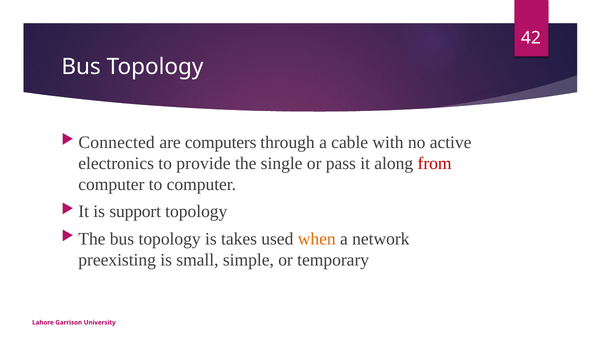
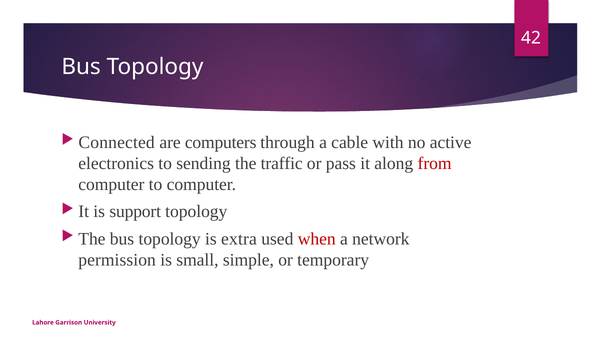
provide: provide -> sending
single: single -> traffic
takes: takes -> extra
when colour: orange -> red
preexisting: preexisting -> permission
